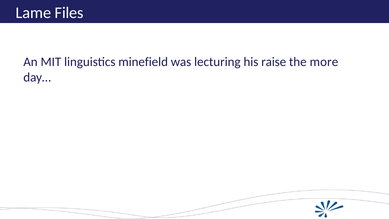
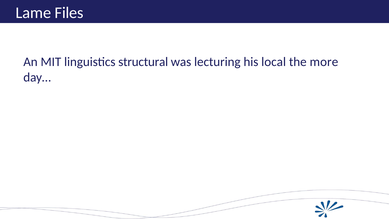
minefield: minefield -> structural
raise: raise -> local
